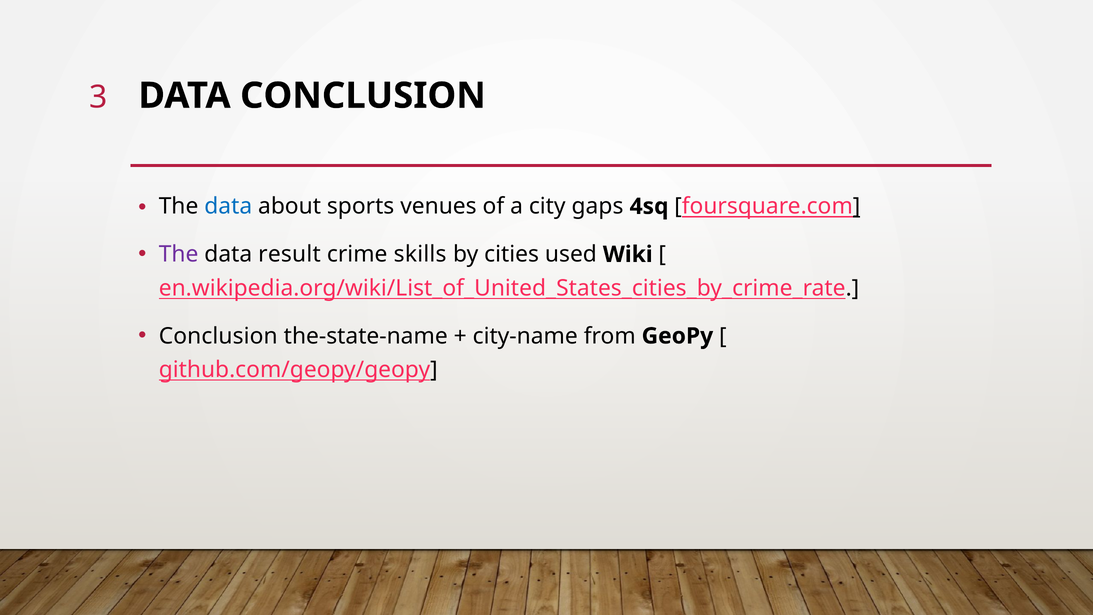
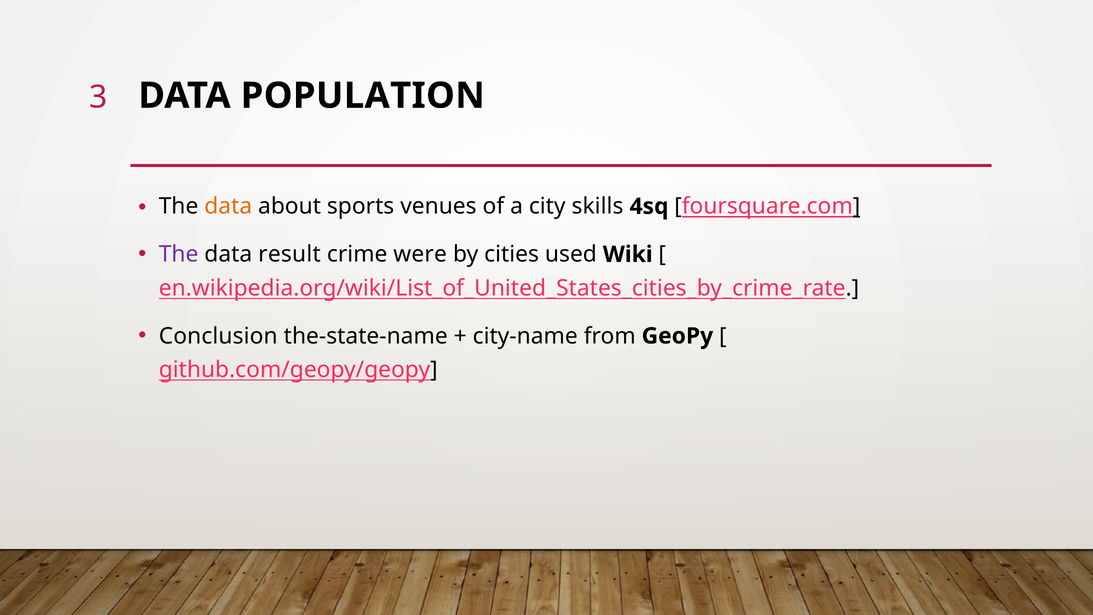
DATA CONCLUSION: CONCLUSION -> POPULATION
data at (228, 206) colour: blue -> orange
gaps: gaps -> skills
skills: skills -> were
